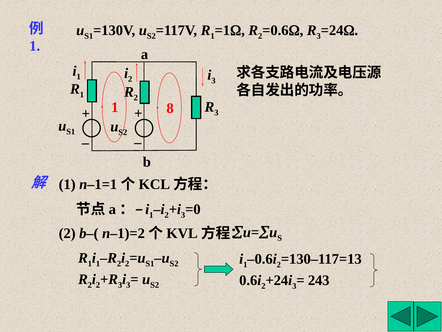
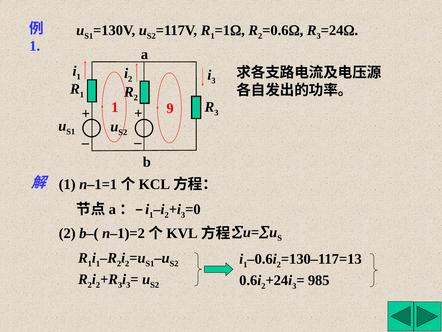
8: 8 -> 9
243: 243 -> 985
